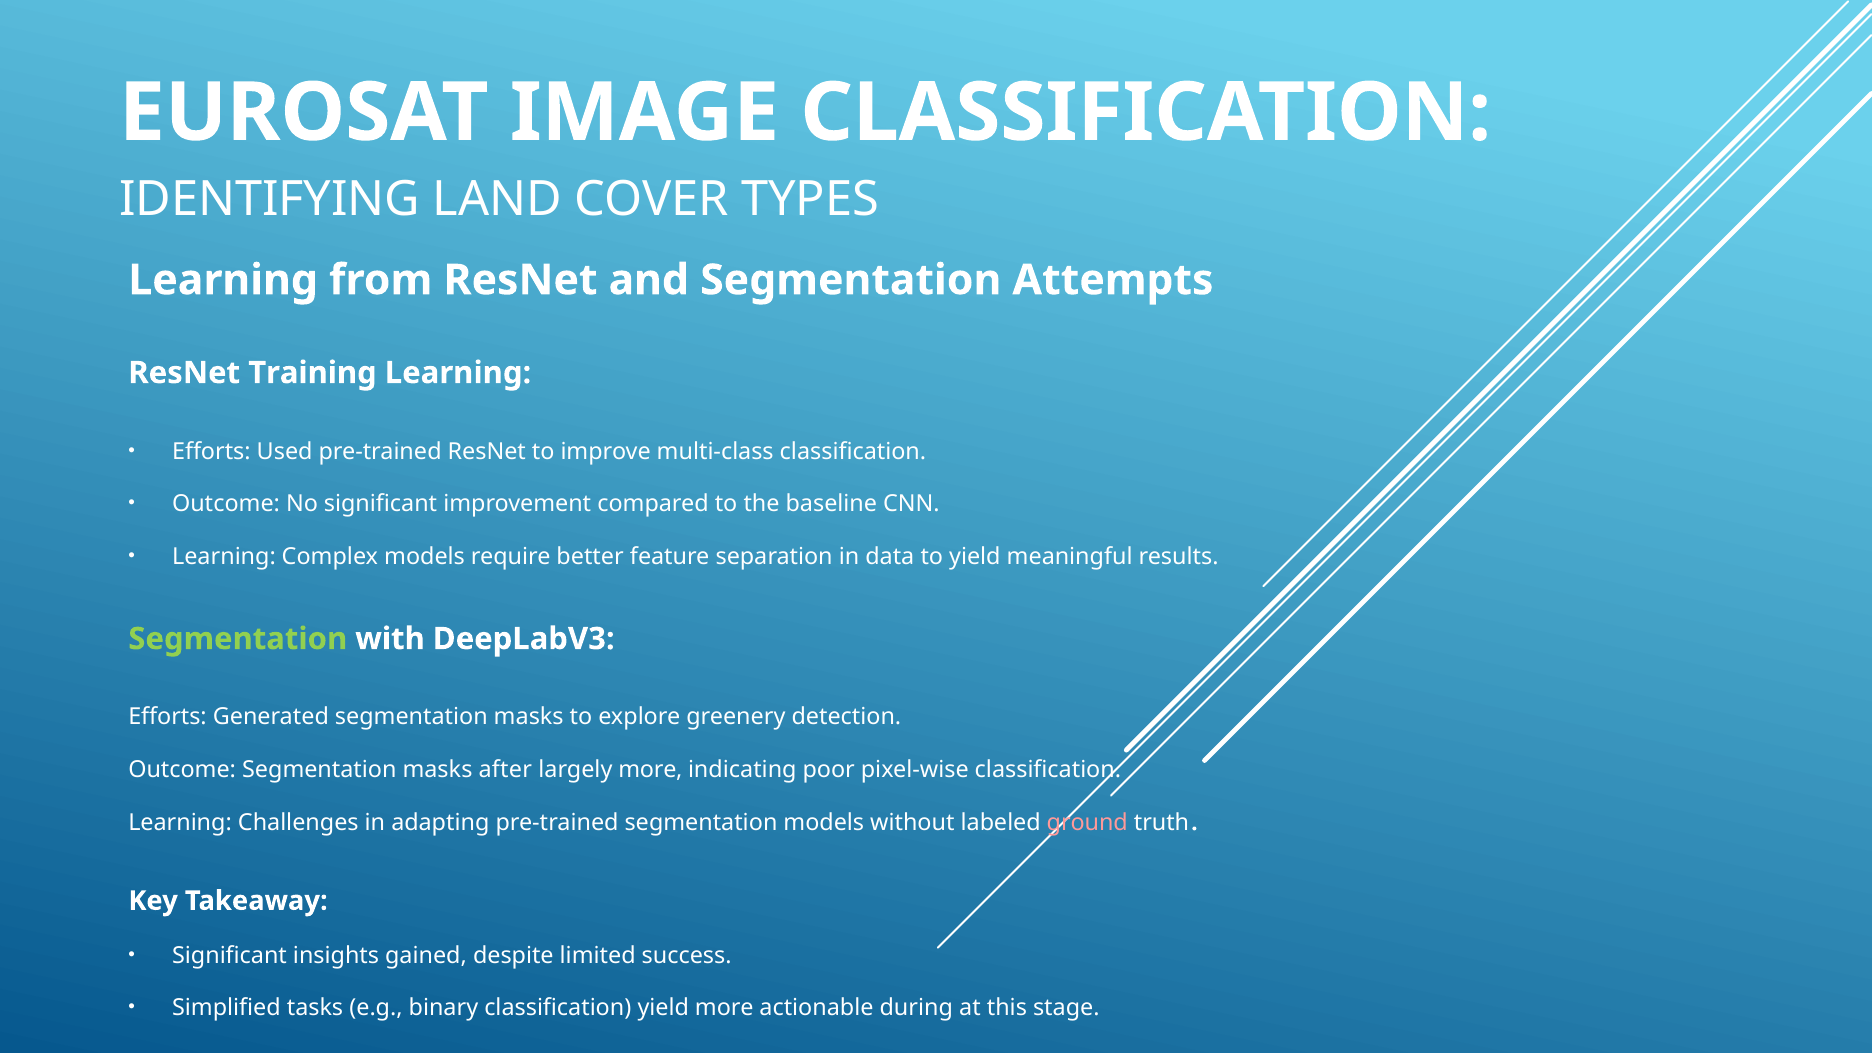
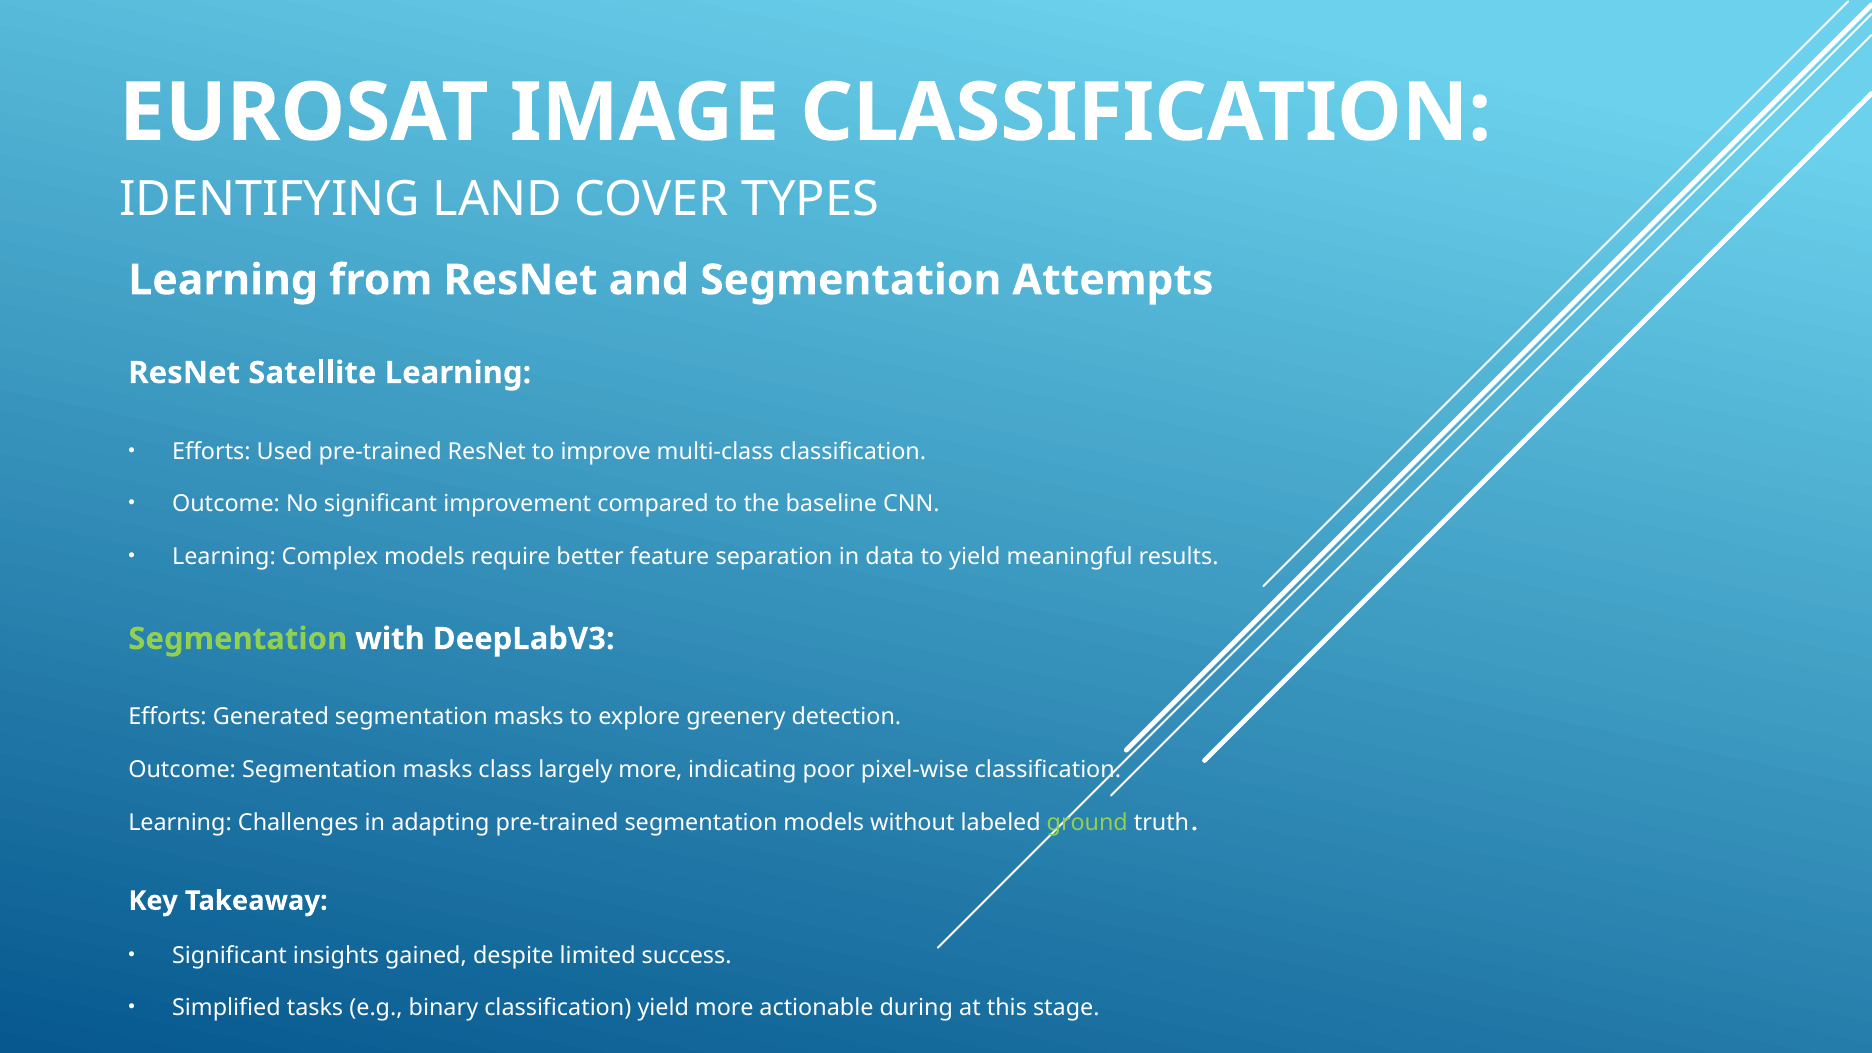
Training: Training -> Satellite
after: after -> class
ground colour: pink -> light green
